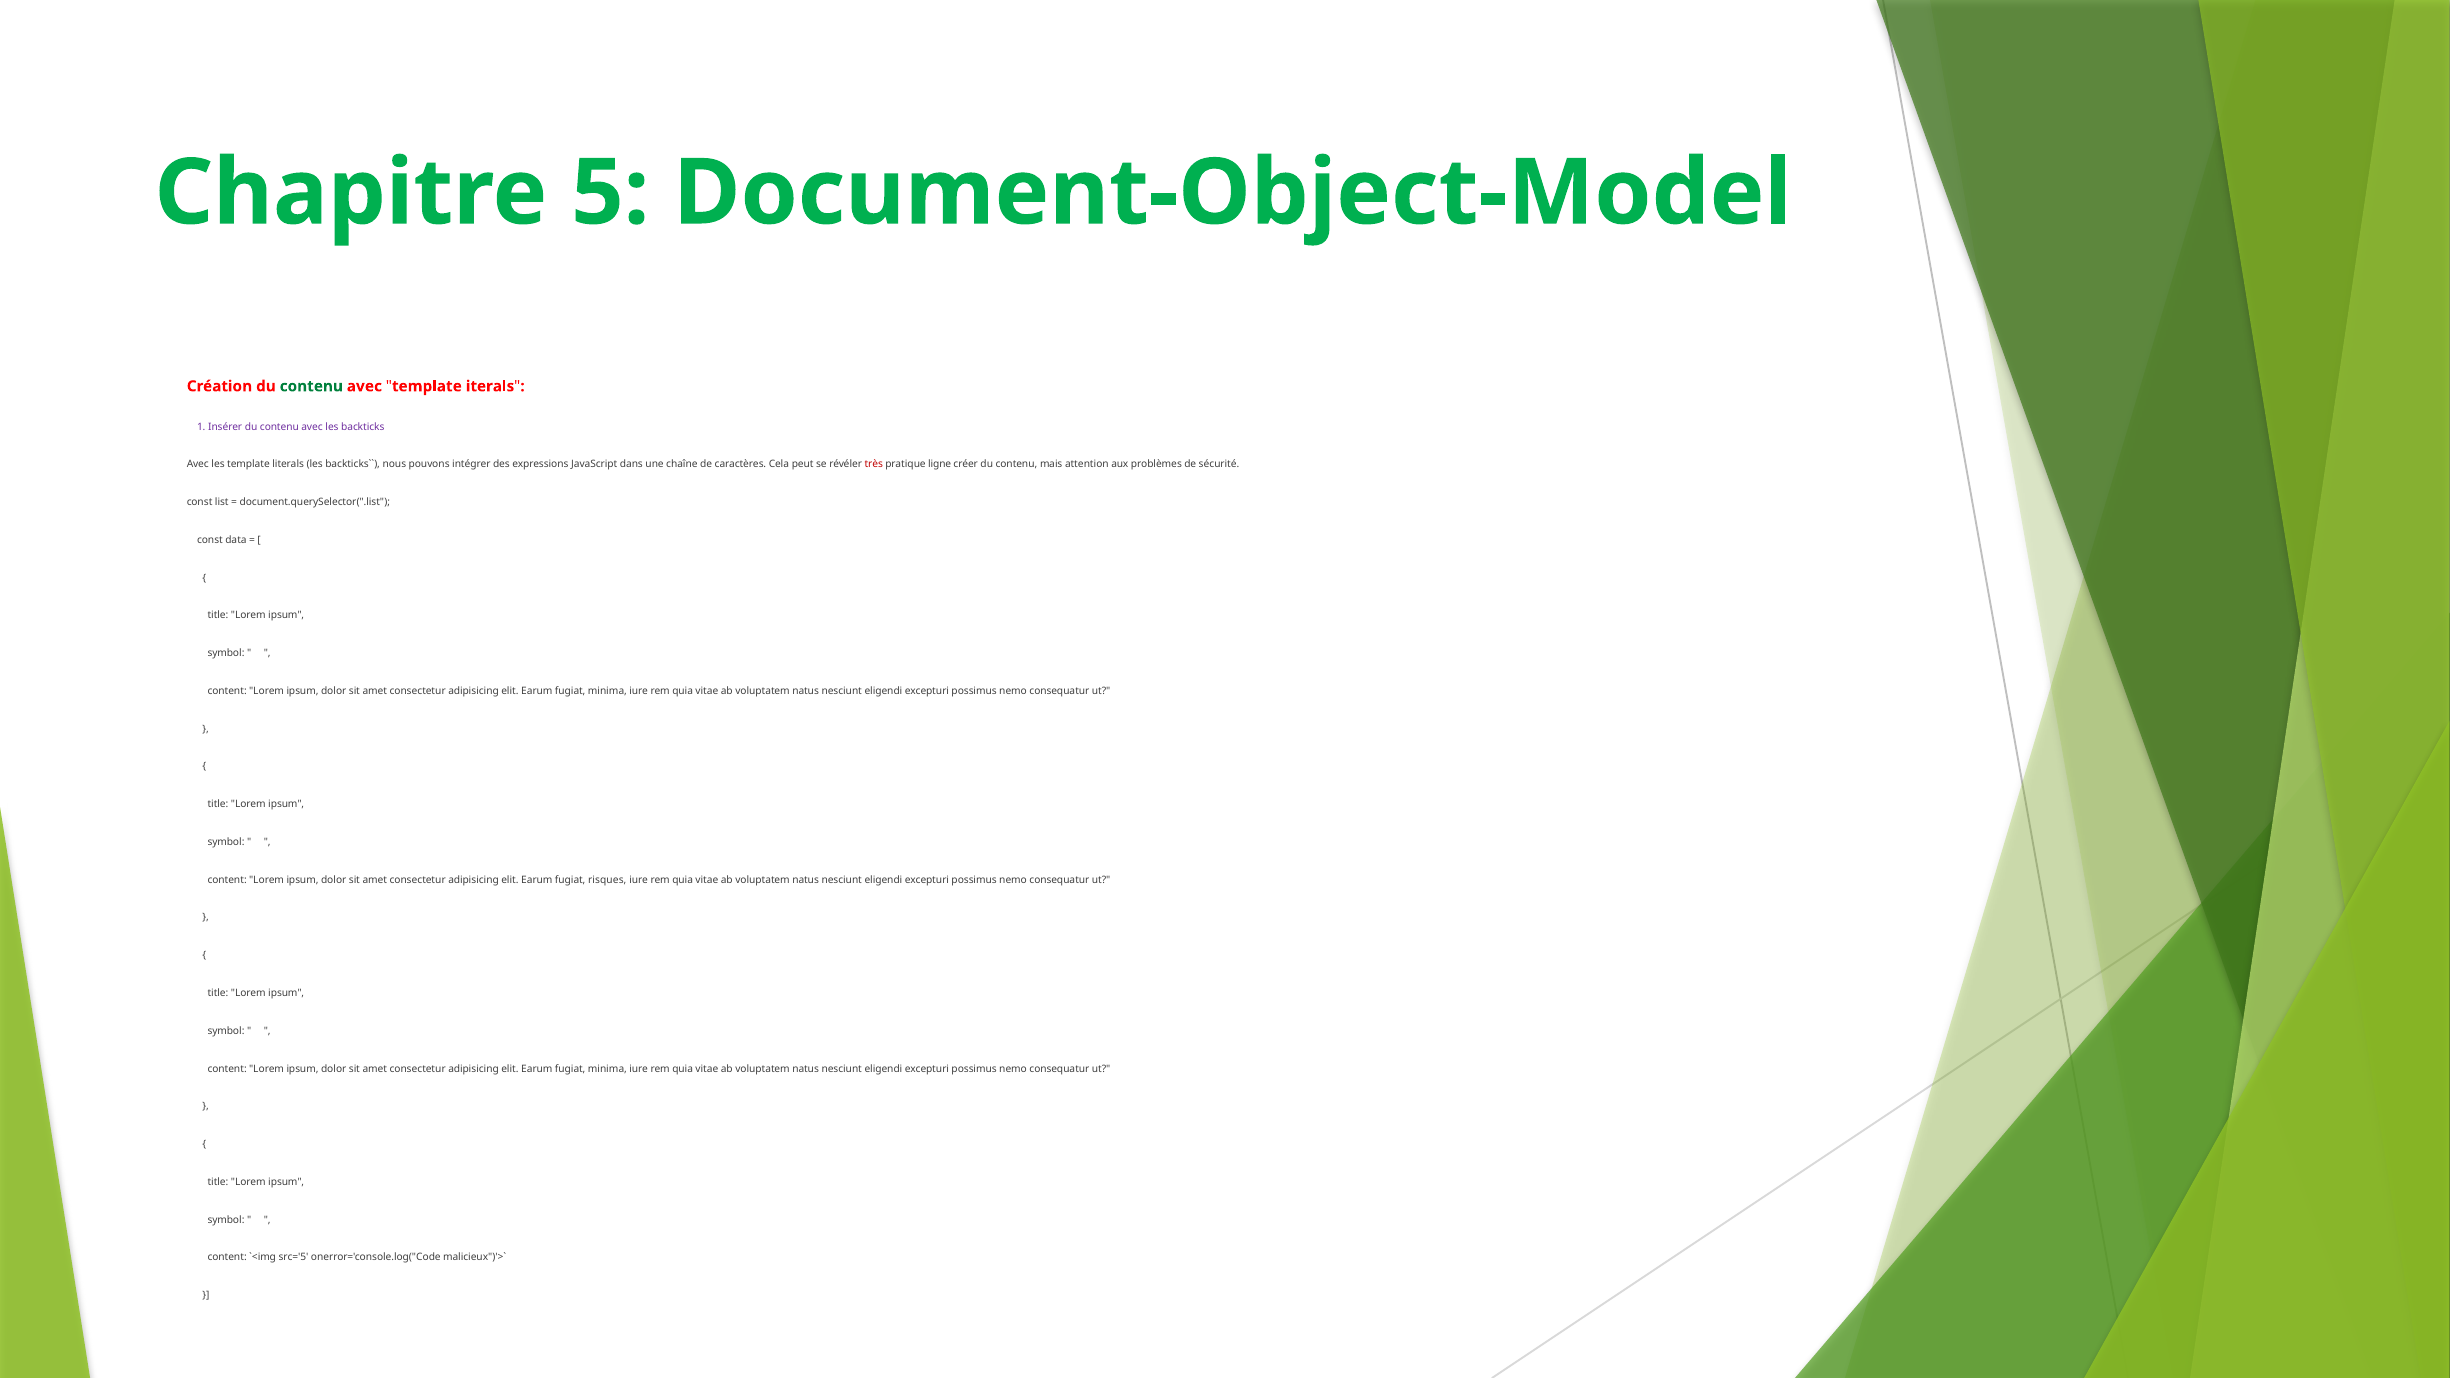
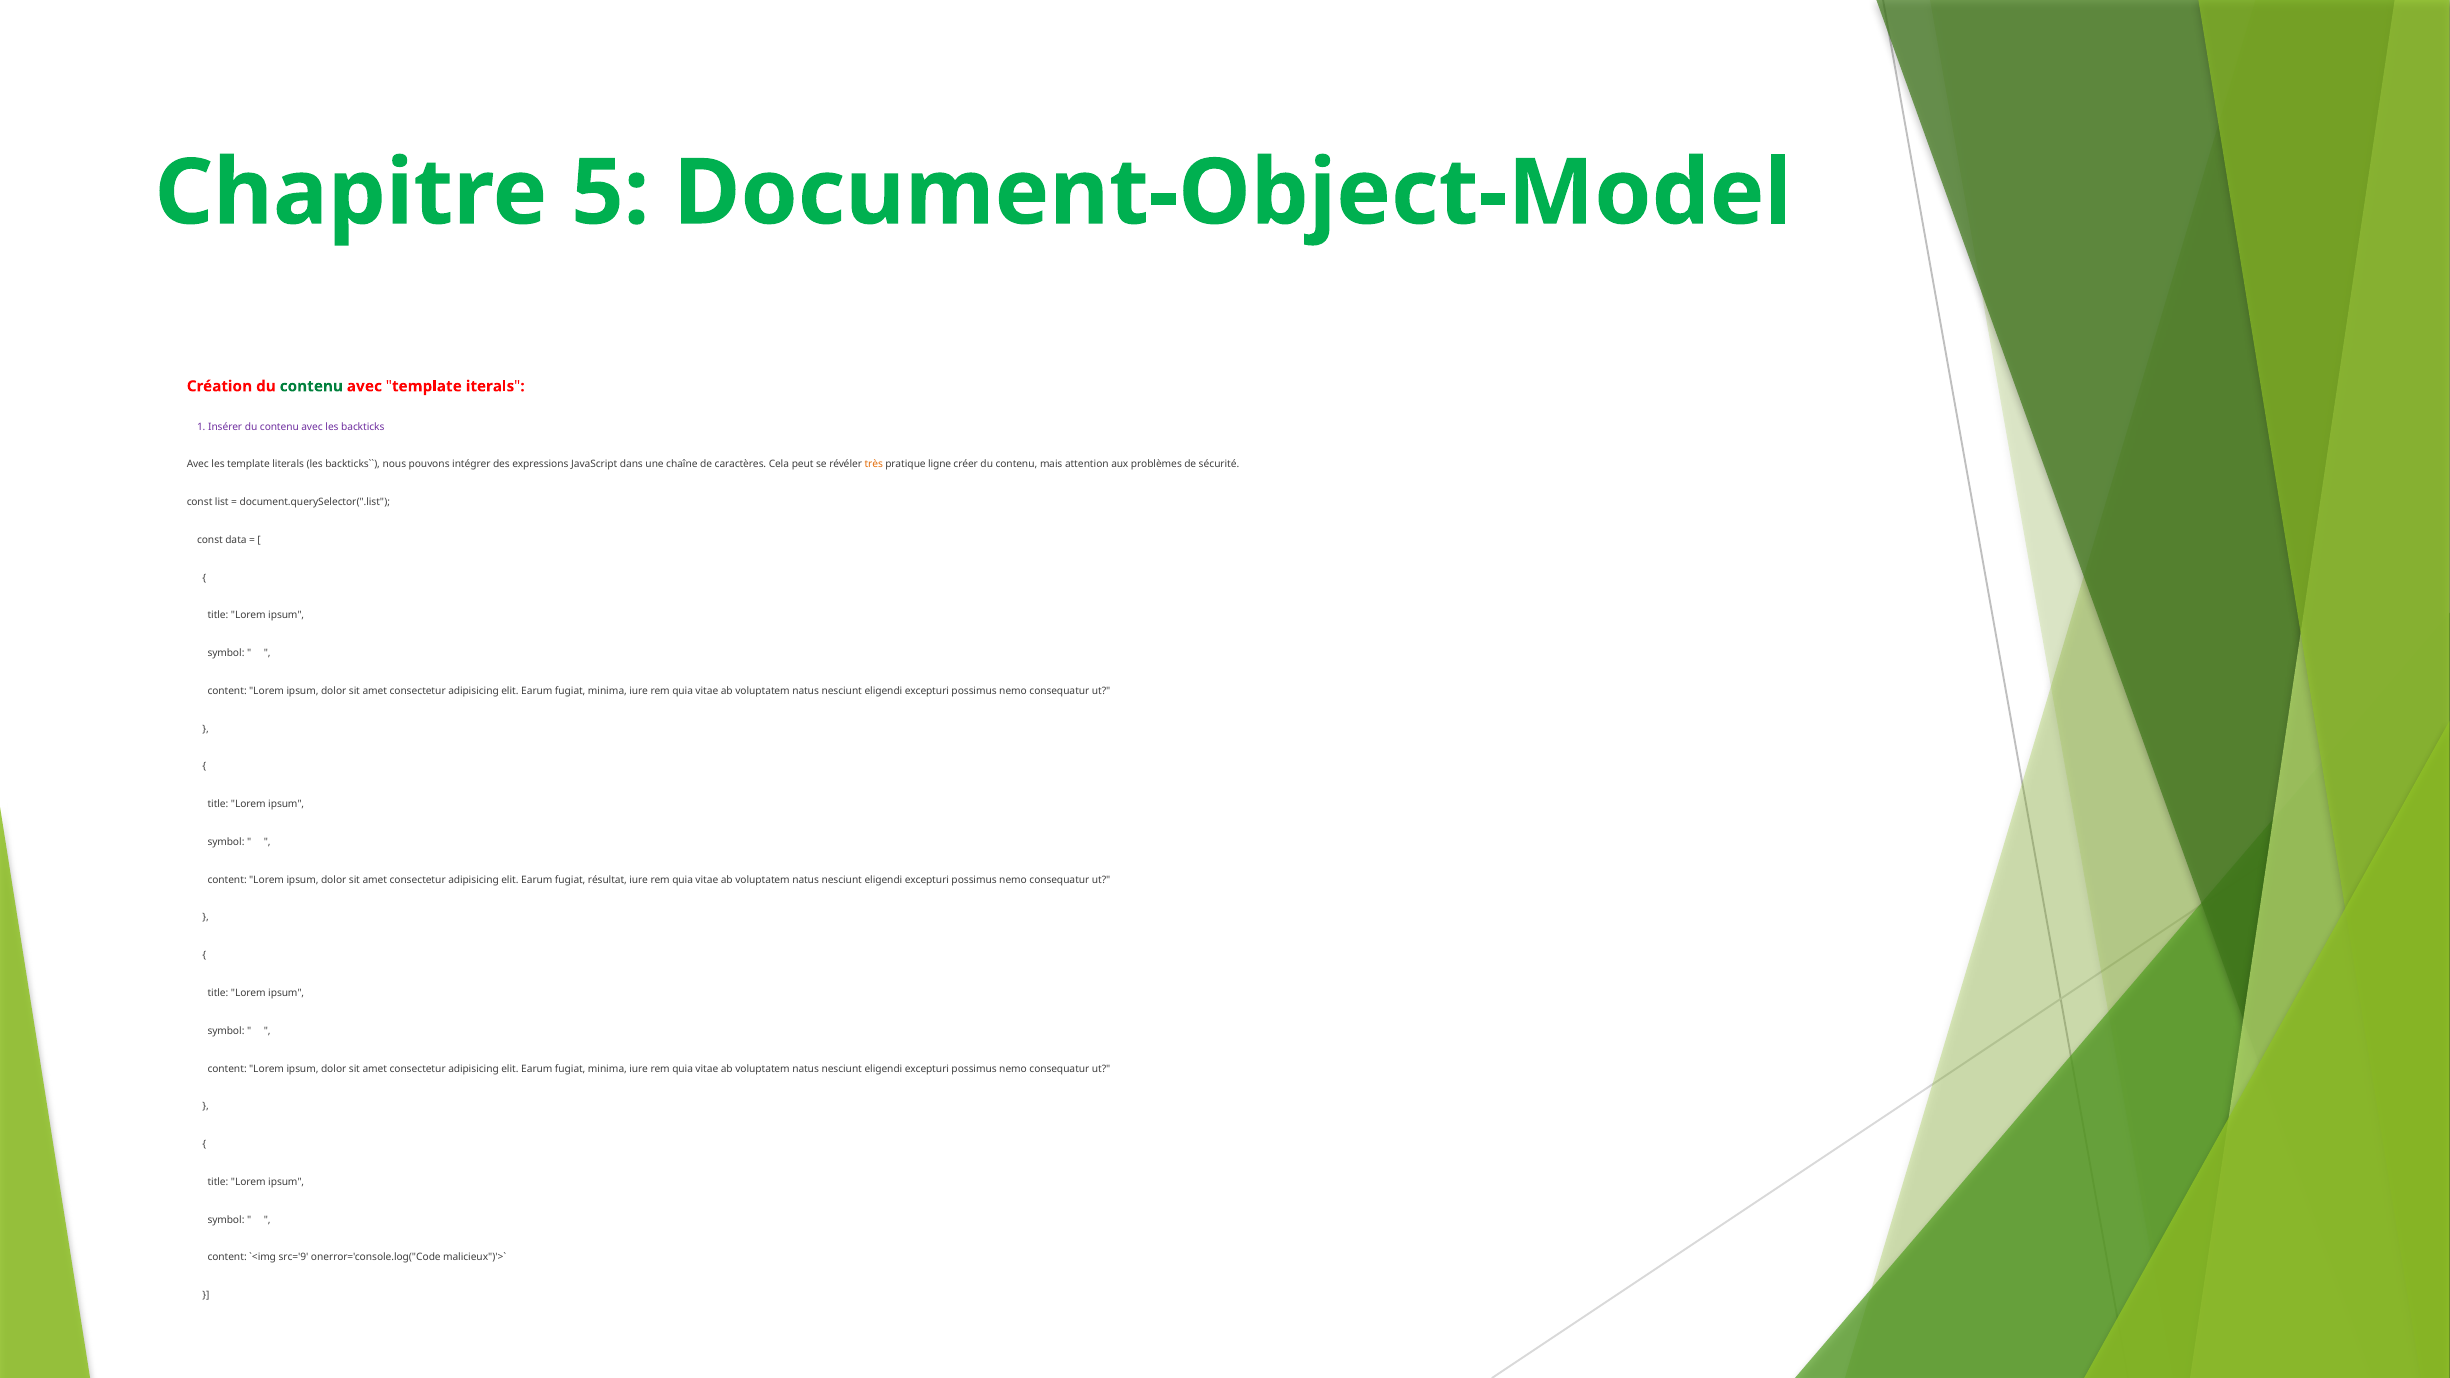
très colour: red -> orange
risques: risques -> résultat
src='5: src='5 -> src='9
